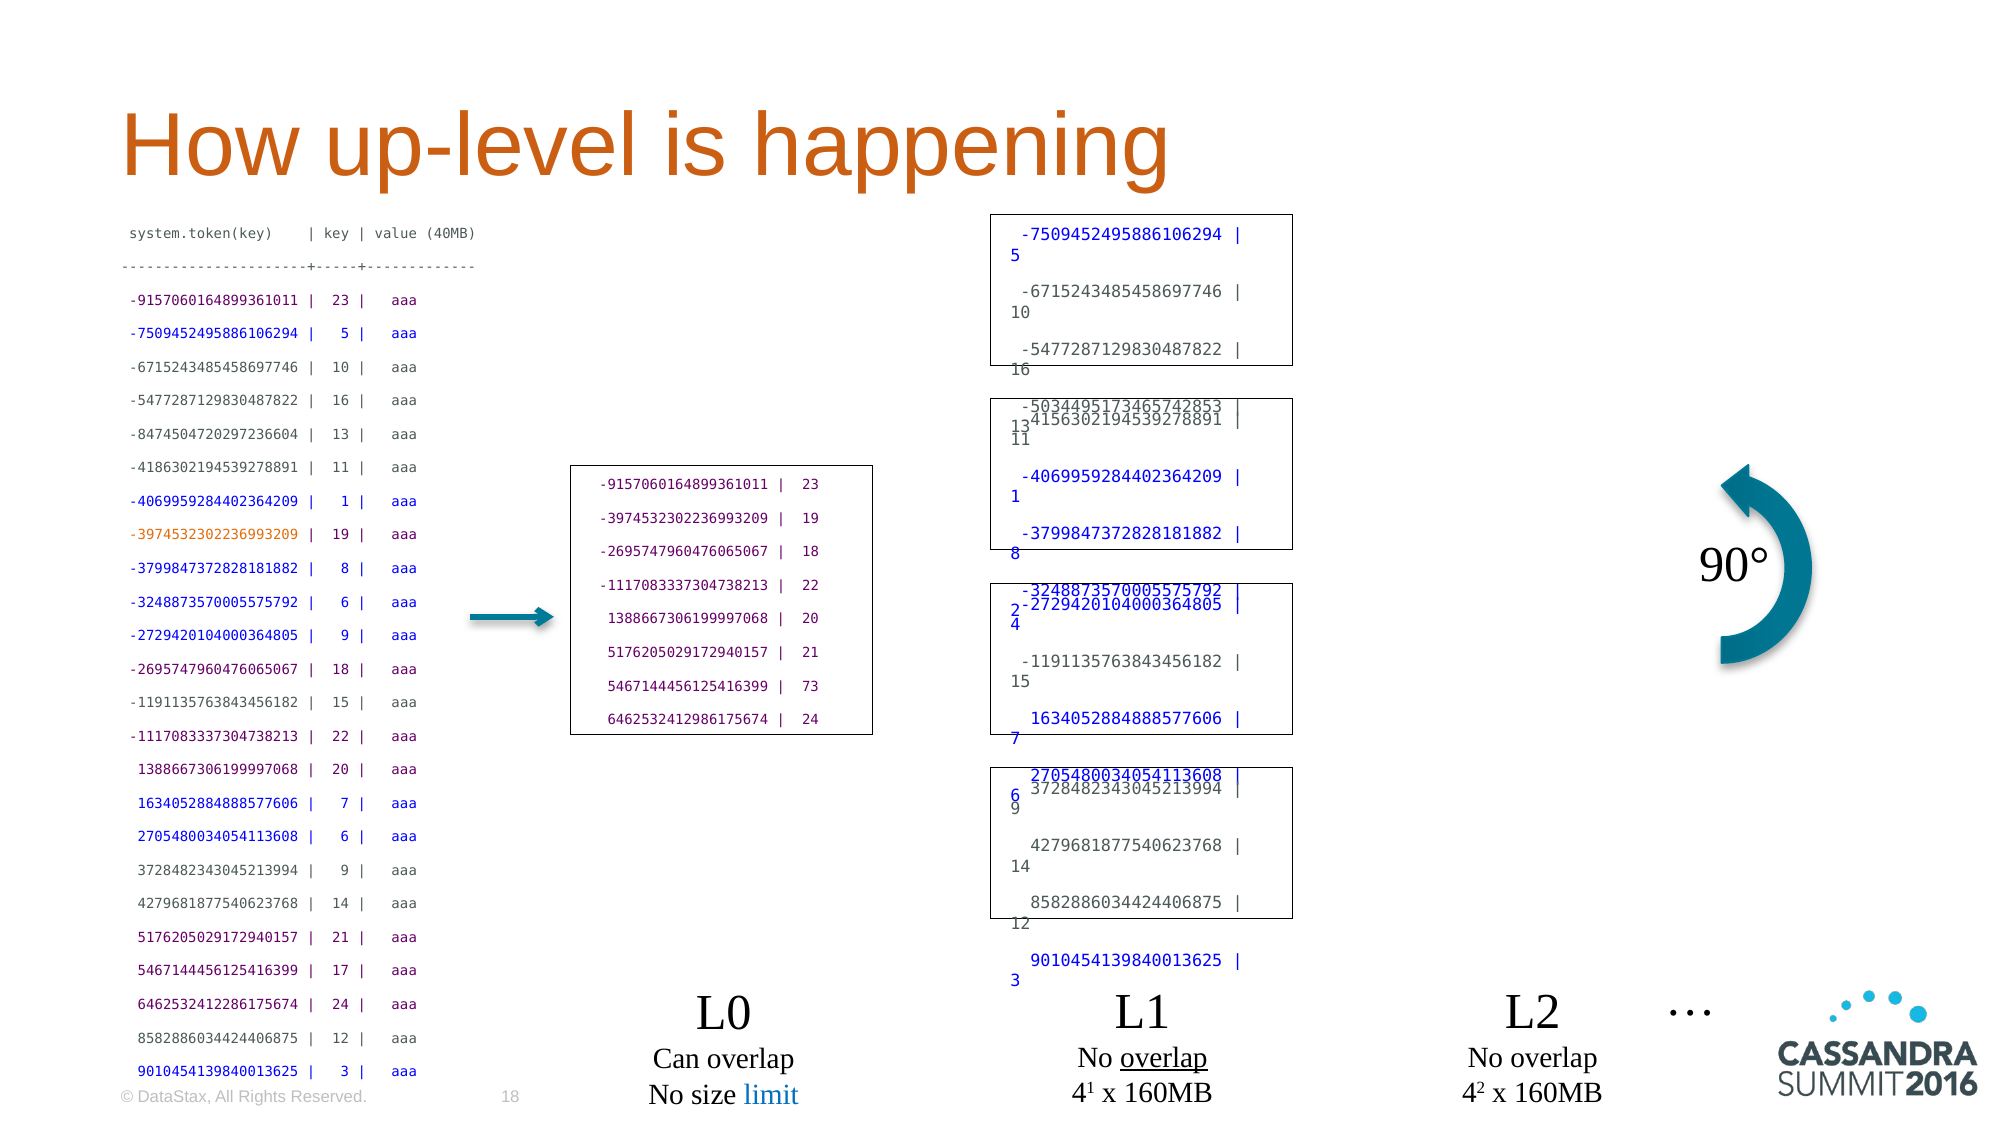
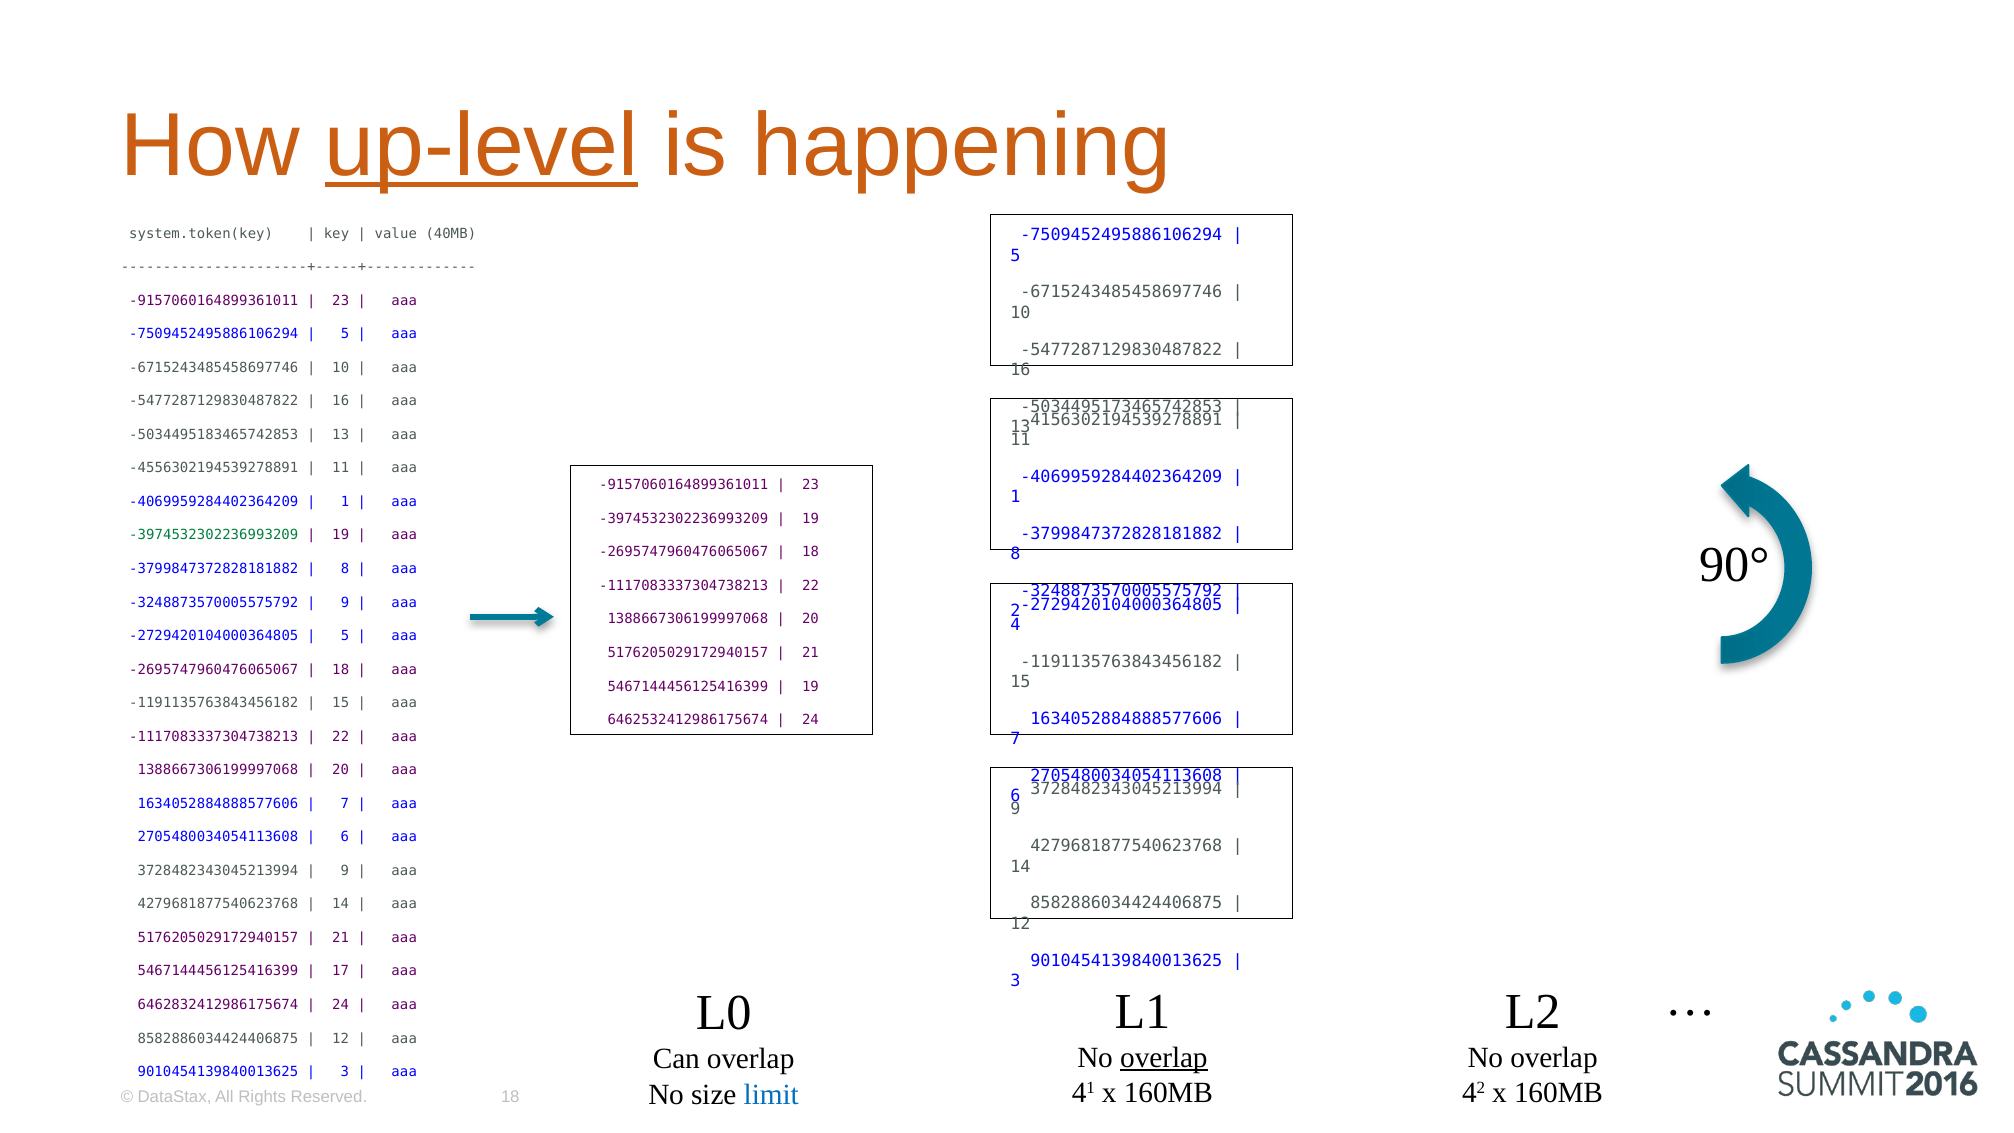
up-level underline: none -> present
-8474504720297236604: -8474504720297236604 -> -5034495183465742853
-4186302194539278891: -4186302194539278891 -> -4556302194539278891
-3974532302236993209 at (214, 535) colour: orange -> green
6 at (345, 602): 6 -> 9
9 at (345, 636): 9 -> 5
73 at (810, 686): 73 -> 19
6462532412286175674: 6462532412286175674 -> 6462832412986175674
